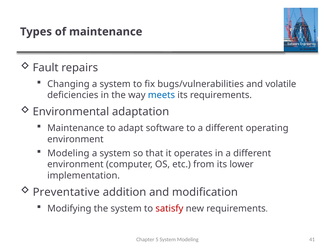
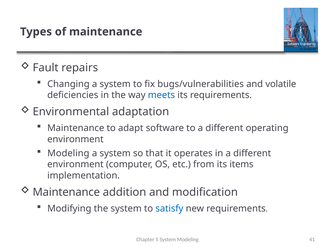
lower: lower -> items
Preventative at (66, 192): Preventative -> Maintenance
satisfy colour: red -> blue
